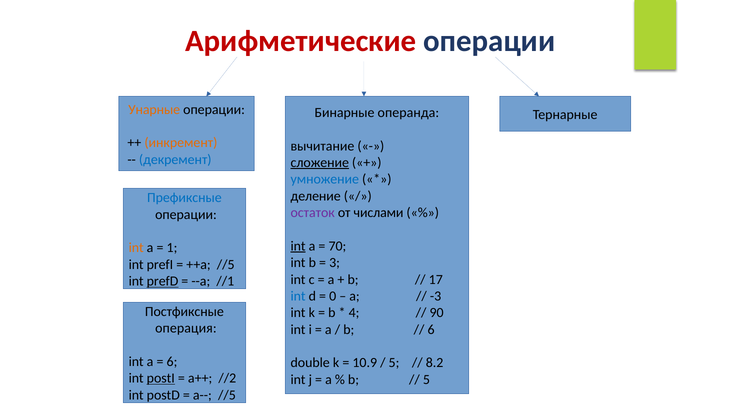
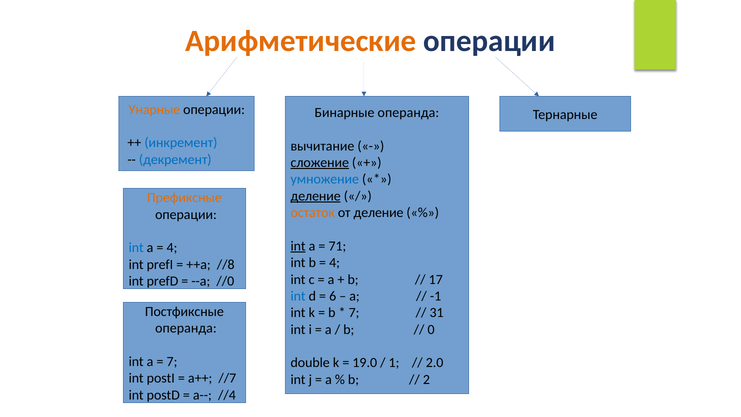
Арифметические colour: red -> orange
инкремент colour: orange -> blue
деление at (316, 196) underline: none -> present
Префиксные colour: blue -> orange
остаток colour: purple -> orange
от числами: числами -> деление
70: 70 -> 71
int at (136, 248) colour: orange -> blue
1 at (172, 248): 1 -> 4
3 at (334, 263): 3 -> 4
++a //5: //5 -> //8
prefD underline: present -> none
//1: //1 -> //0
0: 0 -> 6
-3: -3 -> -1
4 at (354, 313): 4 -> 7
90: 90 -> 31
операция at (186, 328): операция -> операнда
6 at (431, 329): 6 -> 0
6 at (172, 362): 6 -> 7
10.9: 10.9 -> 19.0
5 at (394, 363): 5 -> 1
8.2: 8.2 -> 2.0
postI underline: present -> none
//2: //2 -> //7
5 at (426, 379): 5 -> 2
a-- //5: //5 -> //4
